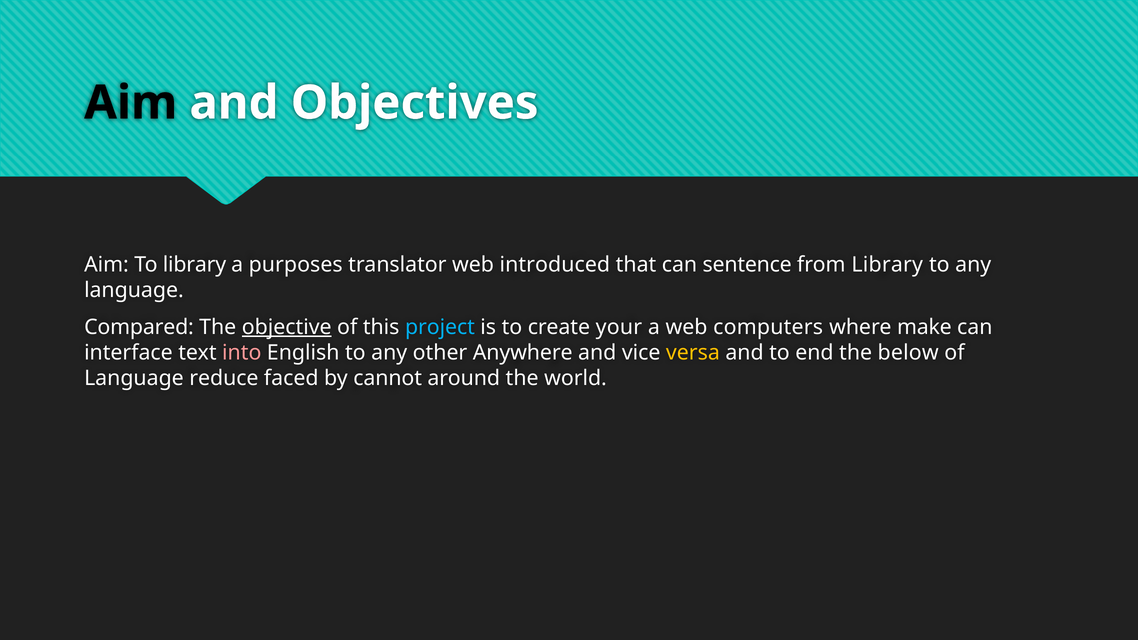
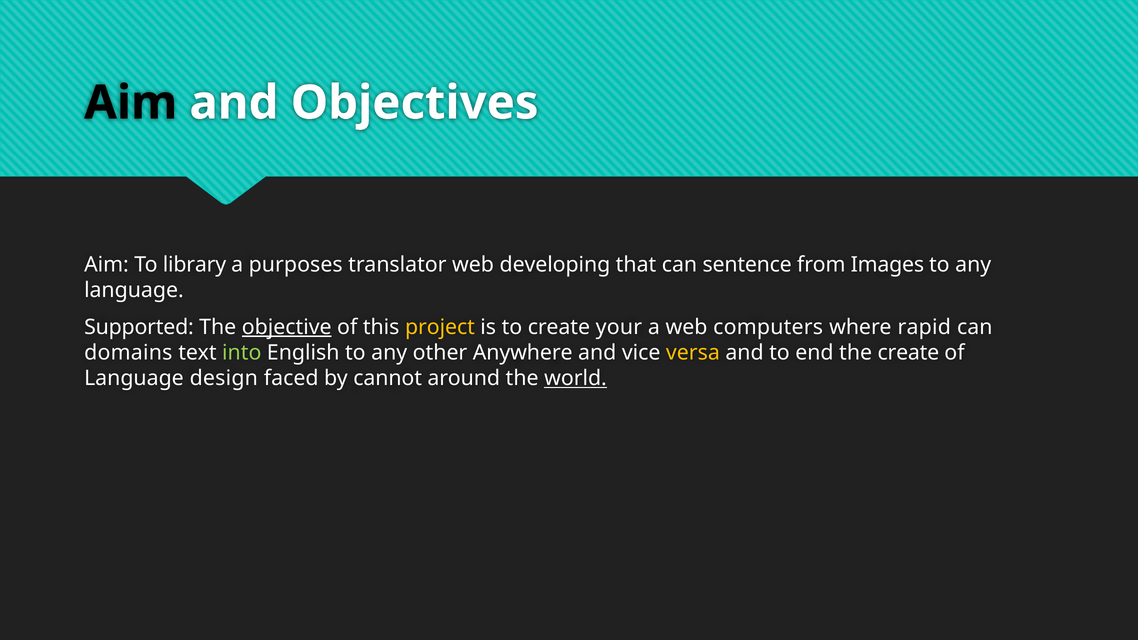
introduced: introduced -> developing
from Library: Library -> Images
Compared: Compared -> Supported
project colour: light blue -> yellow
make: make -> rapid
interface: interface -> domains
into colour: pink -> light green
the below: below -> create
reduce: reduce -> design
world underline: none -> present
